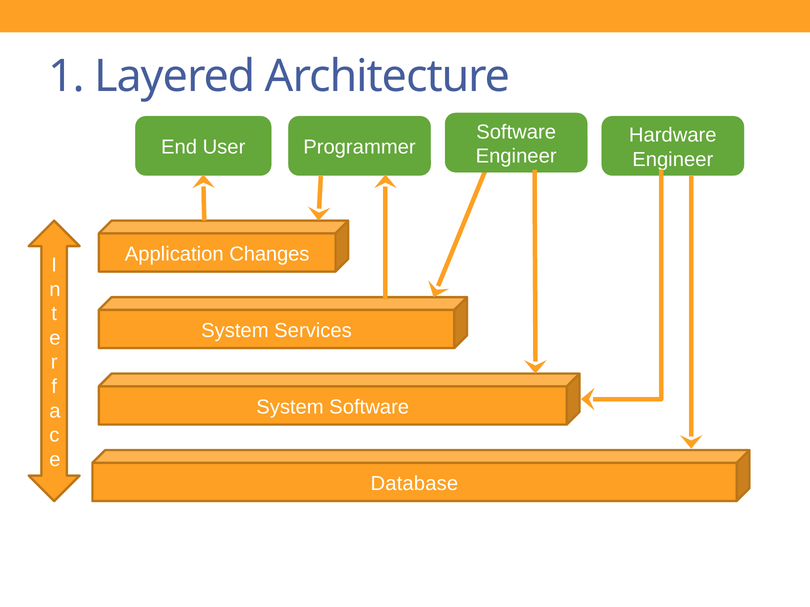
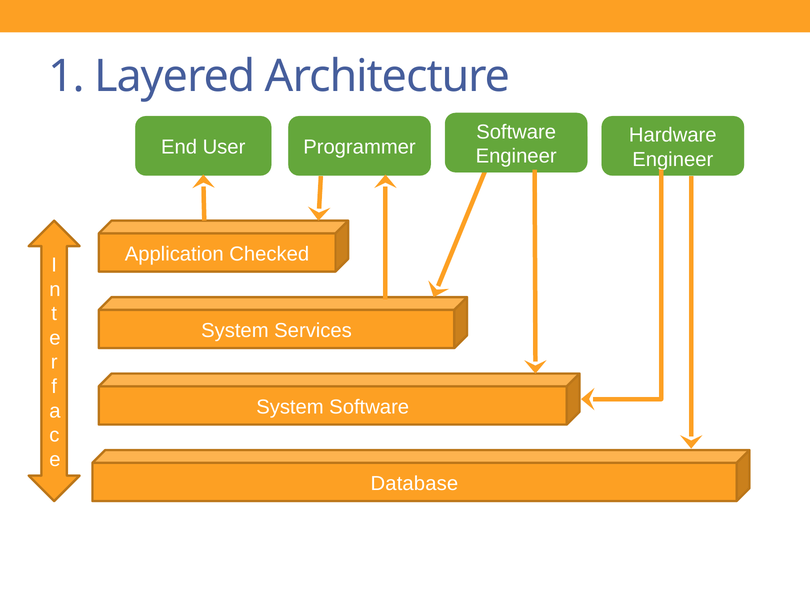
Changes: Changes -> Checked
